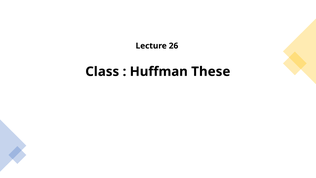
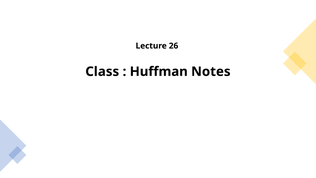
These: These -> Notes
